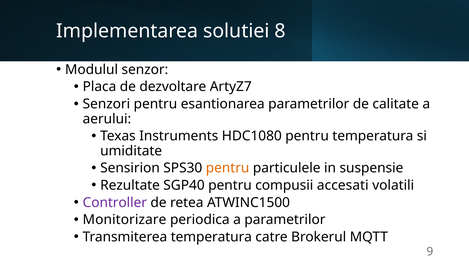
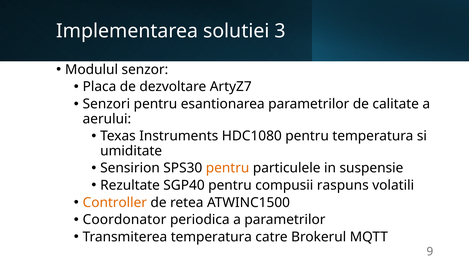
8: 8 -> 3
accesati: accesati -> raspuns
Controller colour: purple -> orange
Monitorizare: Monitorizare -> Coordonator
